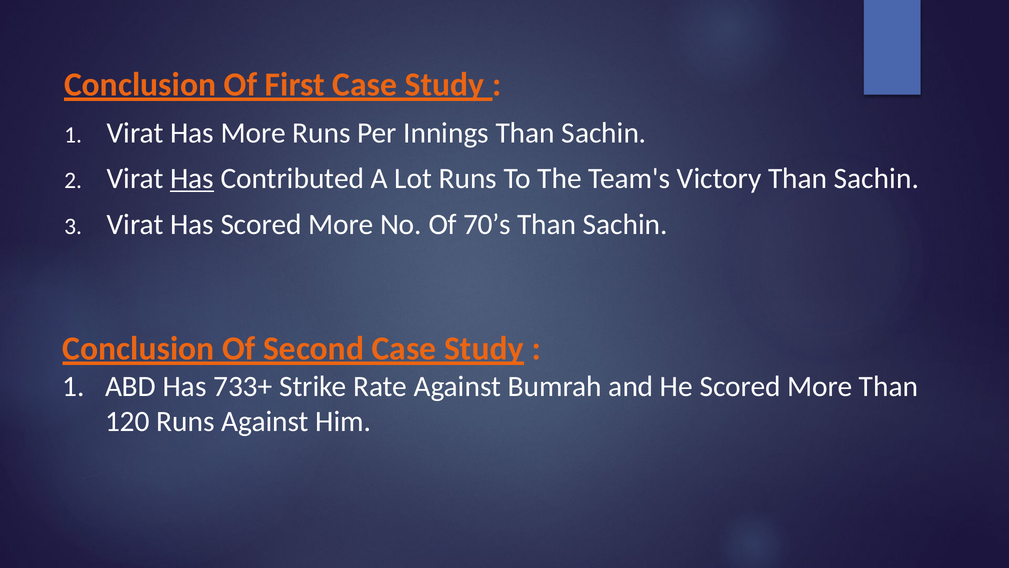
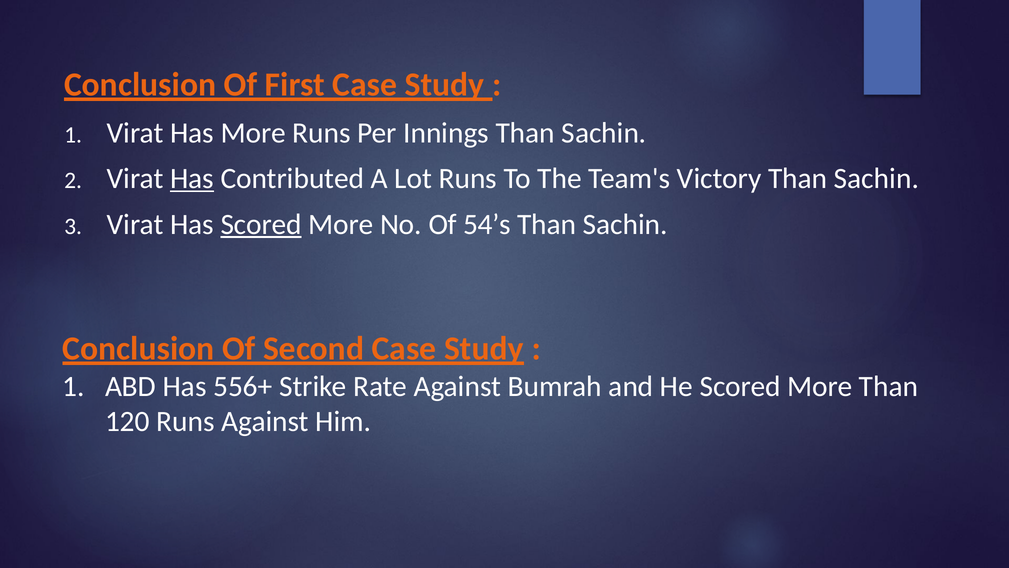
Scored at (261, 224) underline: none -> present
70’s: 70’s -> 54’s
733+: 733+ -> 556+
